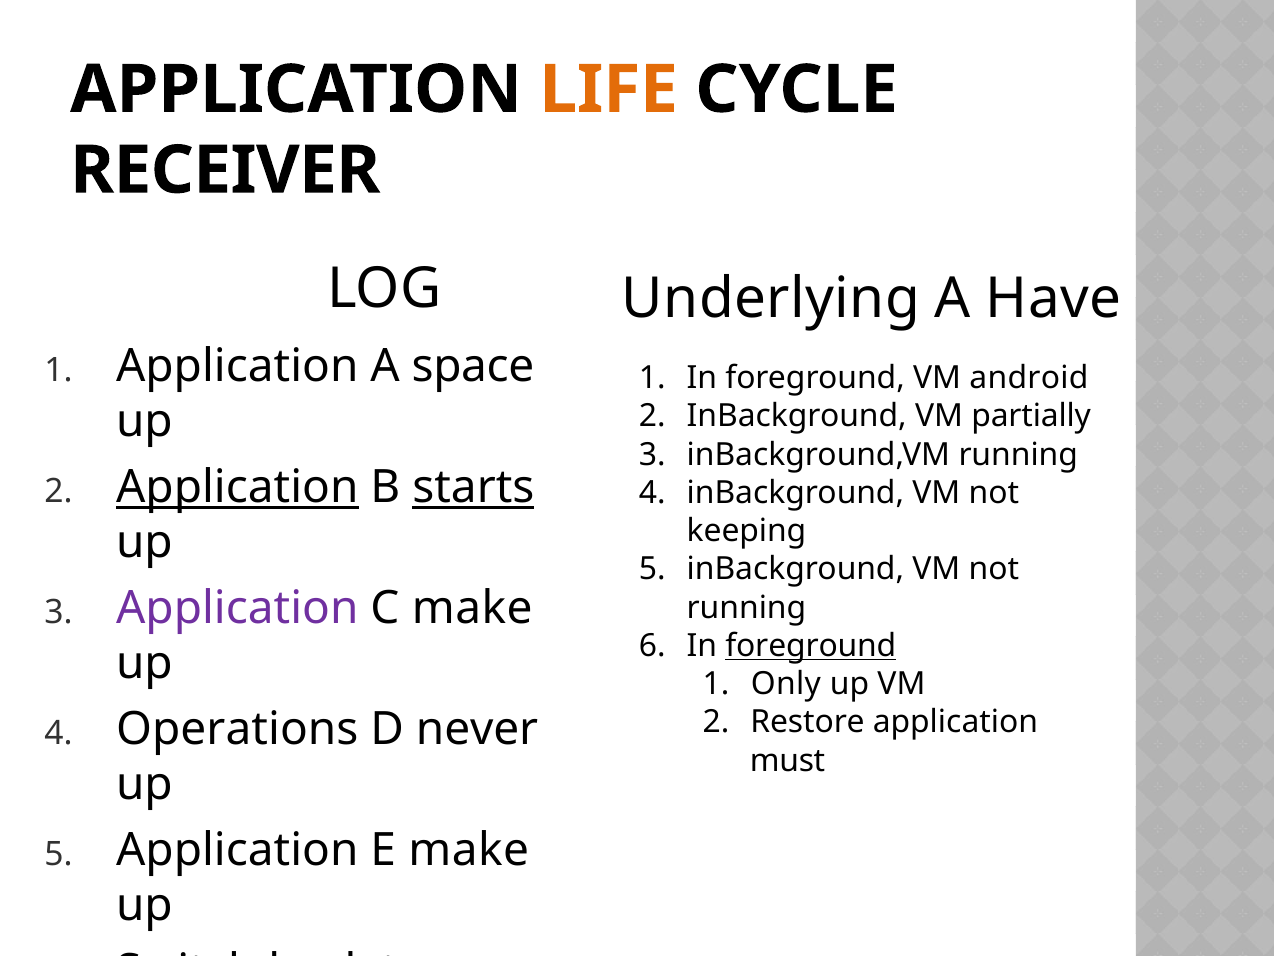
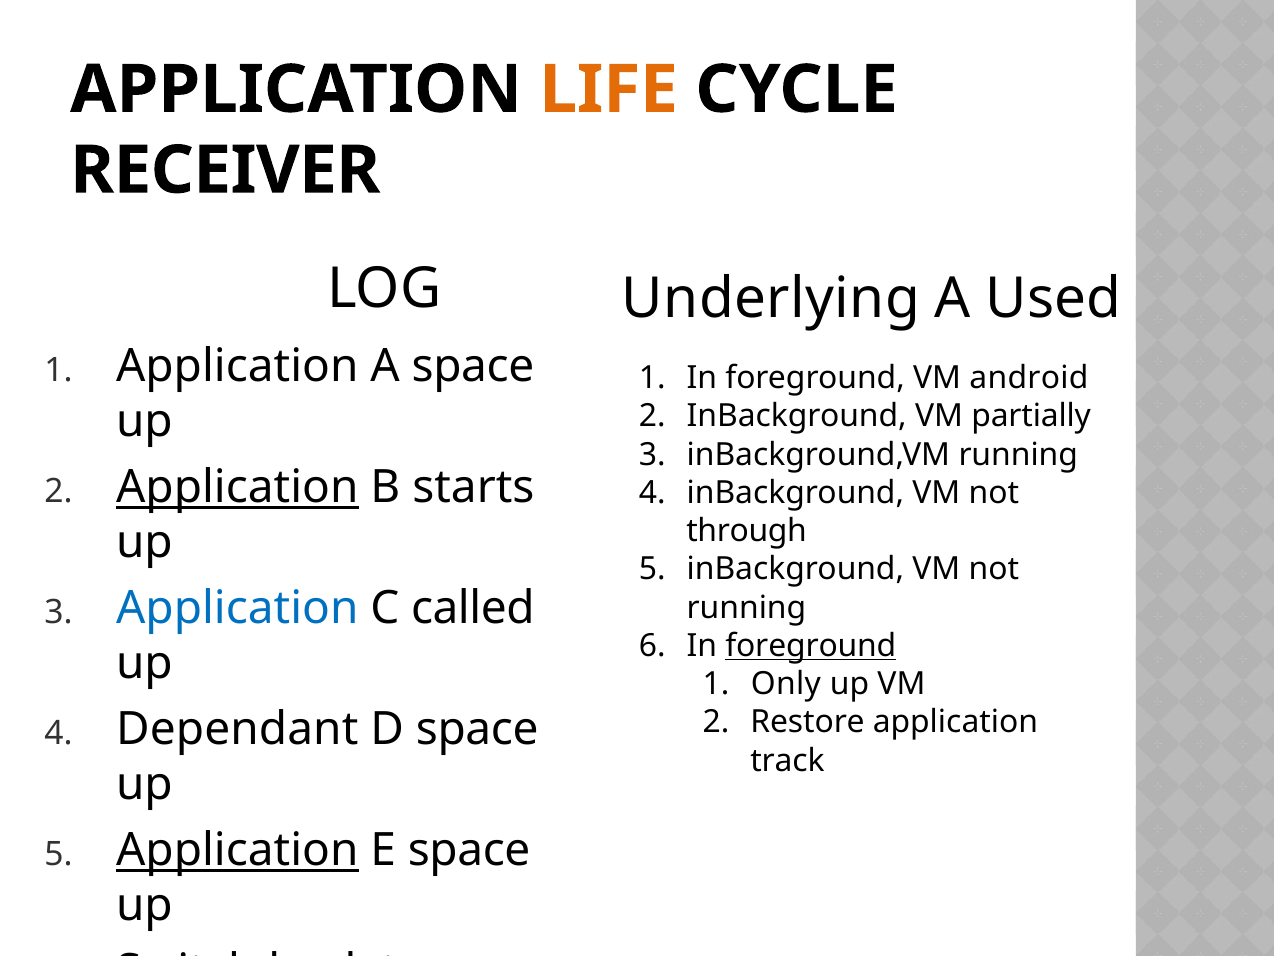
Have: Have -> Used
starts underline: present -> none
keeping: keeping -> through
Application at (237, 608) colour: purple -> blue
C make: make -> called
Operations: Operations -> Dependant
D never: never -> space
must: must -> track
Application at (237, 850) underline: none -> present
E make: make -> space
